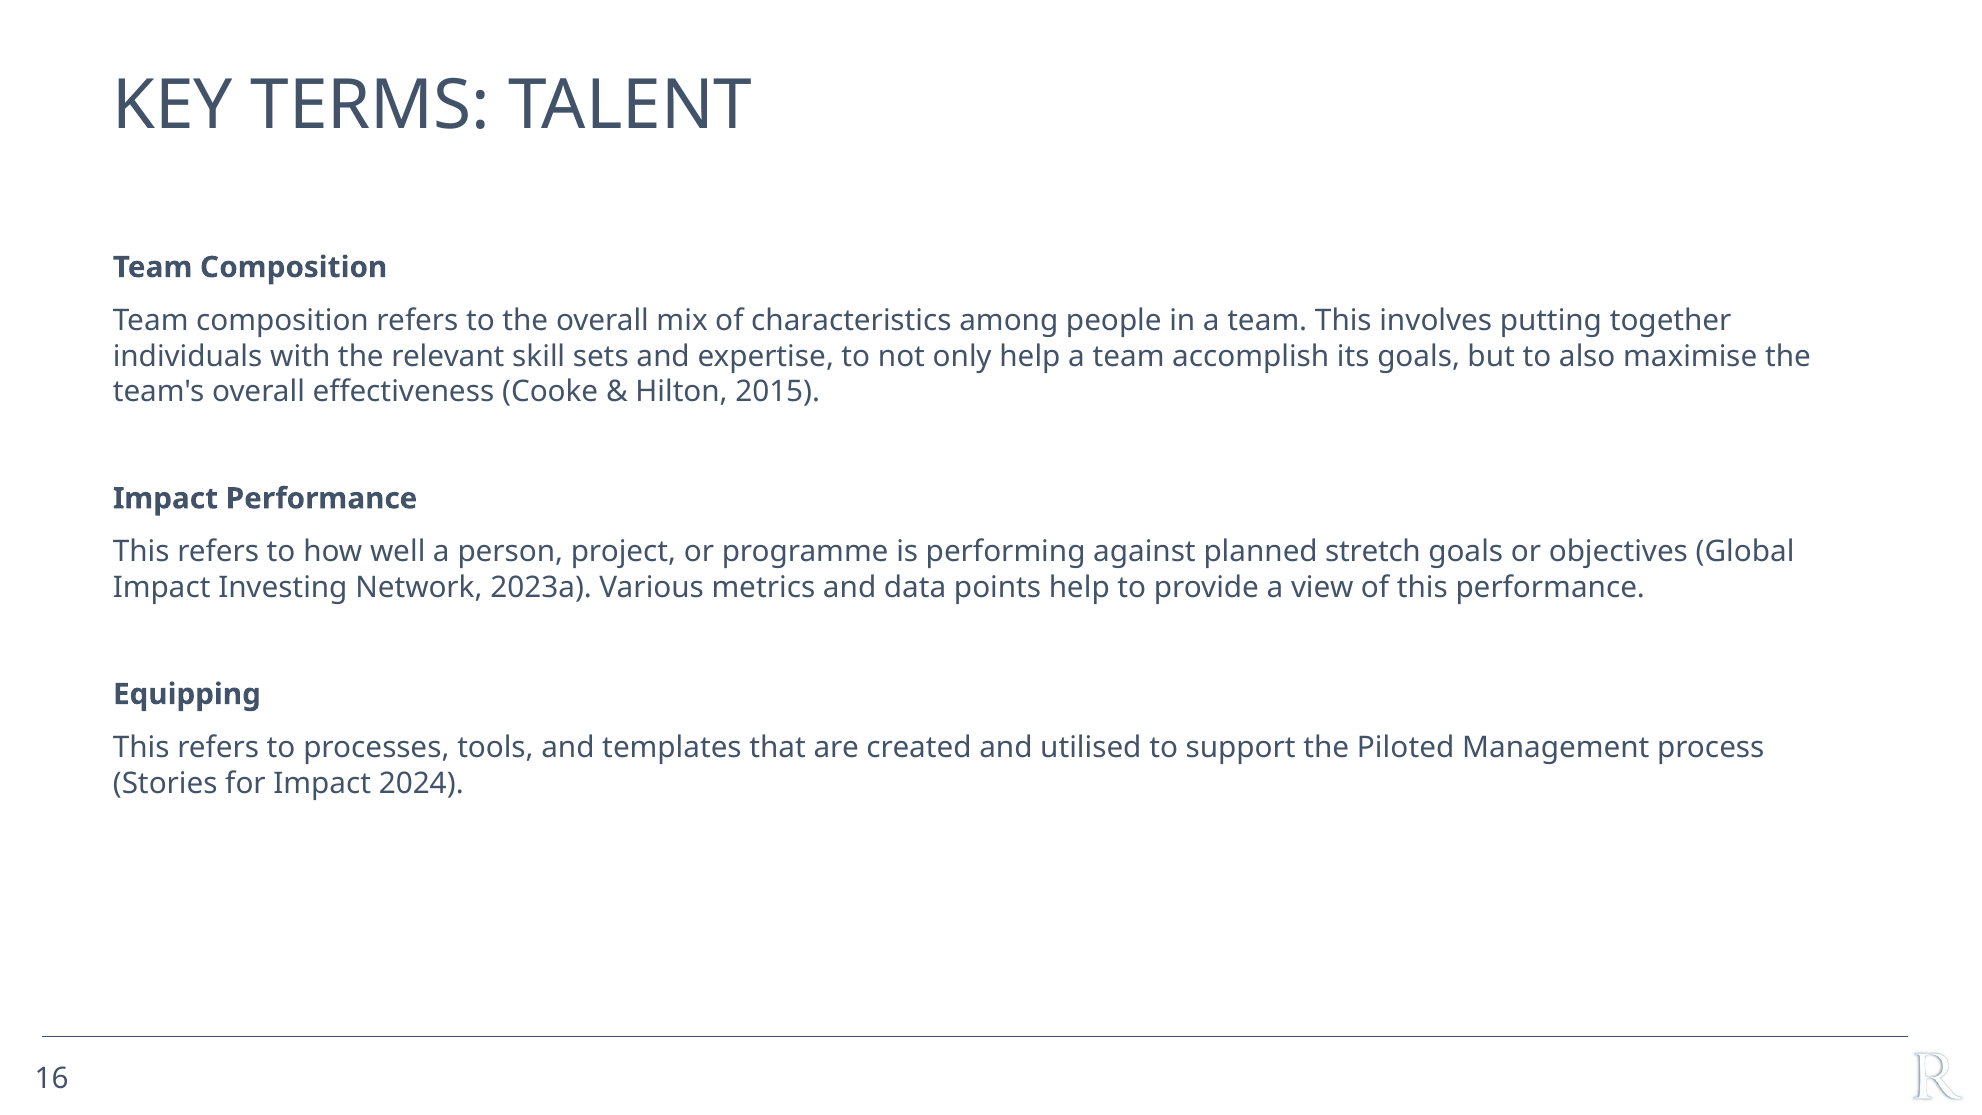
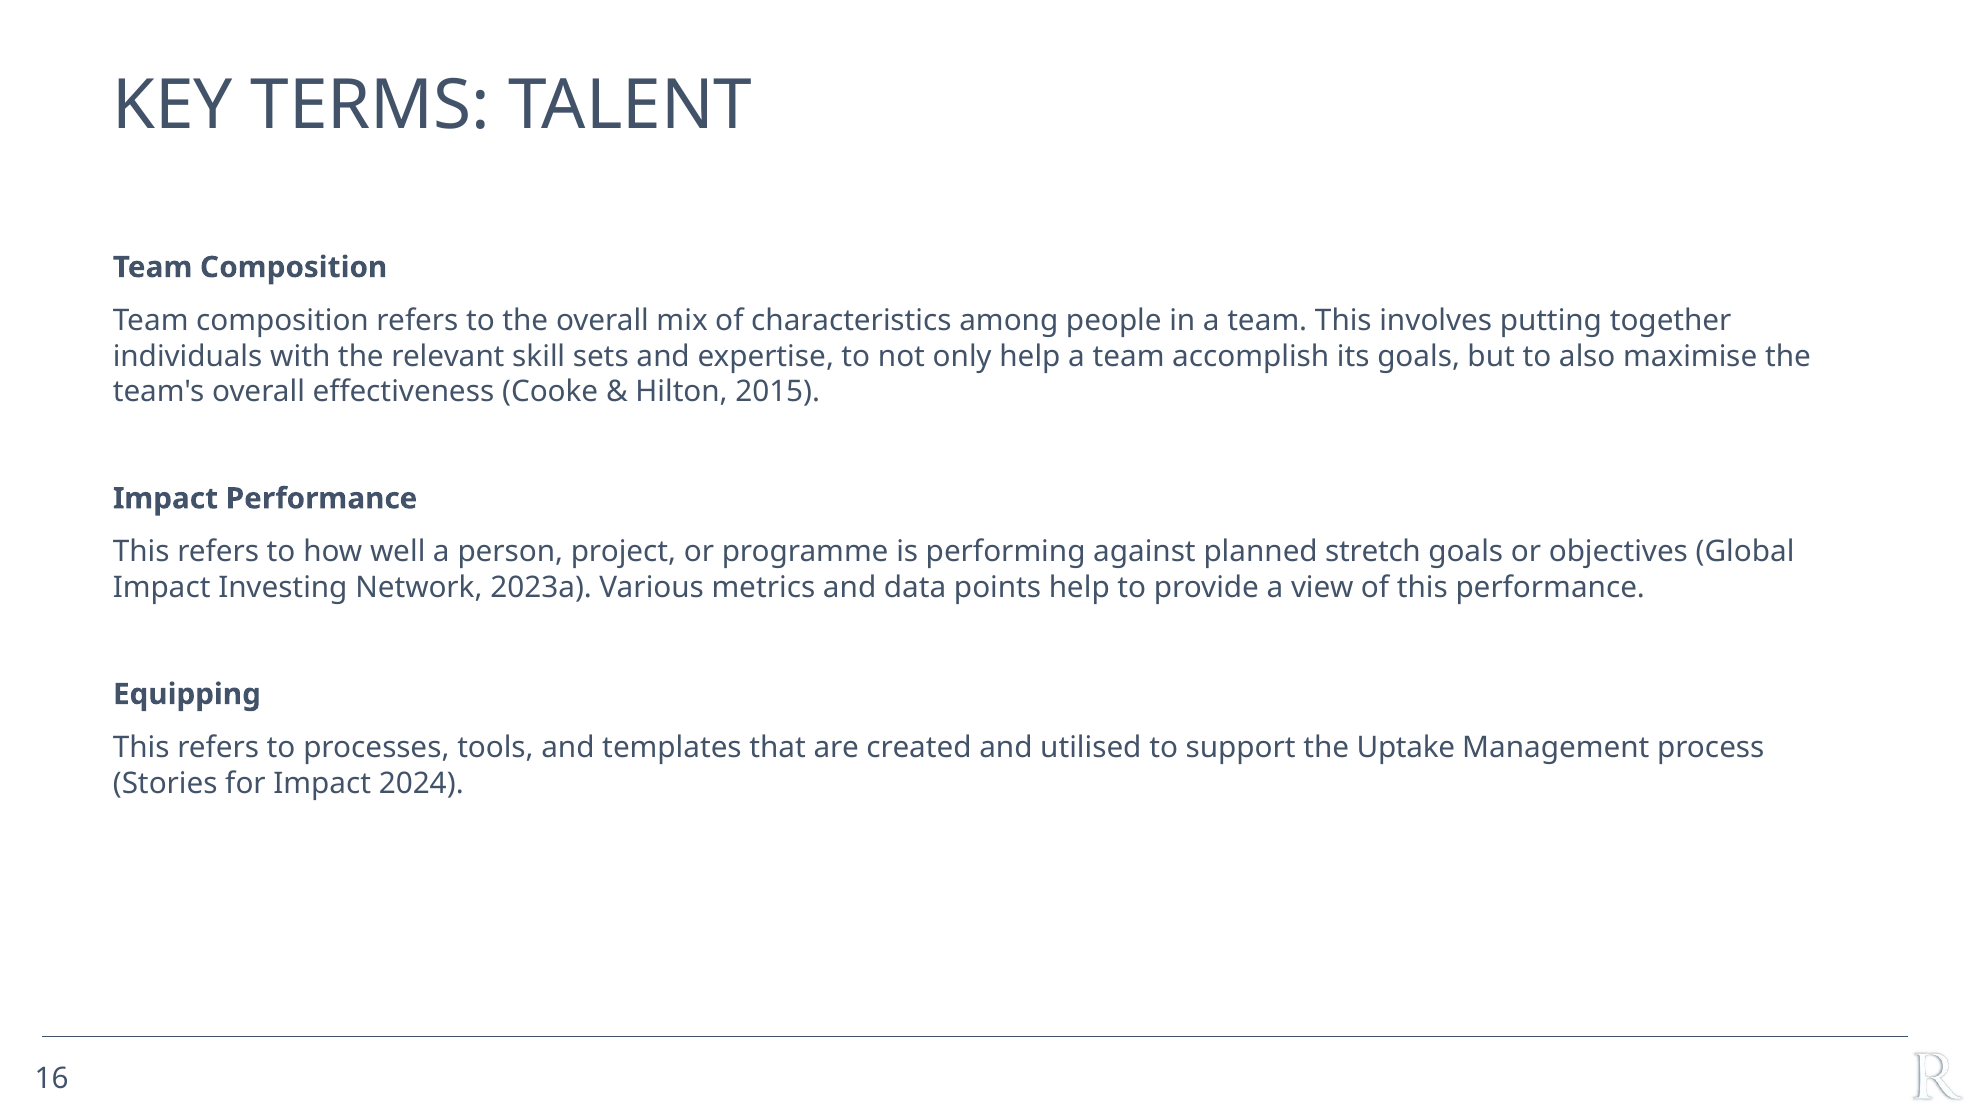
Piloted: Piloted -> Uptake
